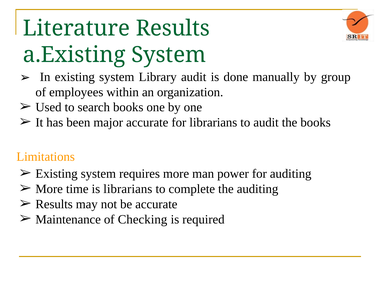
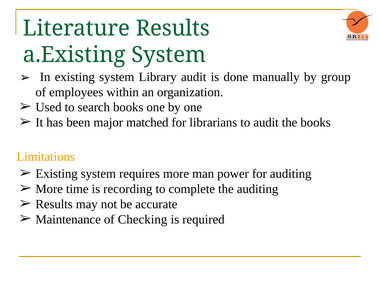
major accurate: accurate -> matched
is librarians: librarians -> recording
